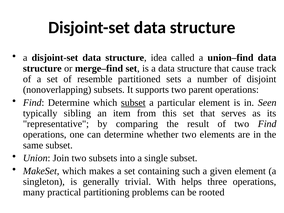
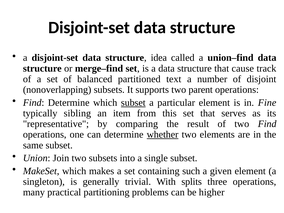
resemble: resemble -> balanced
sets: sets -> text
Seen: Seen -> Fine
whether underline: none -> present
helps: helps -> splits
rooted: rooted -> higher
